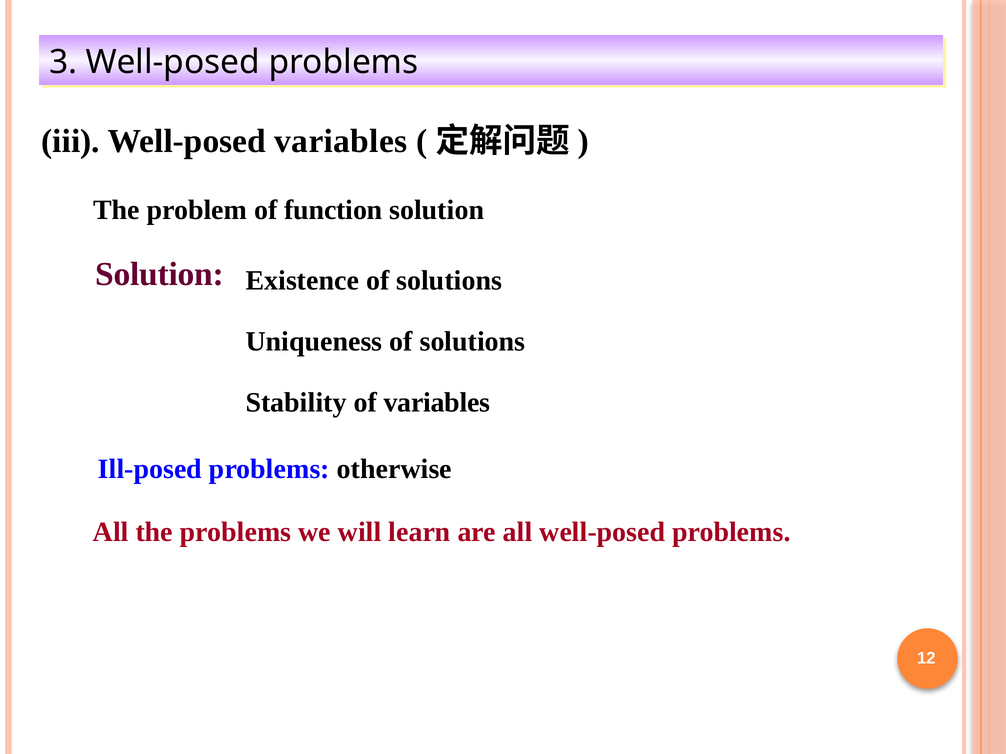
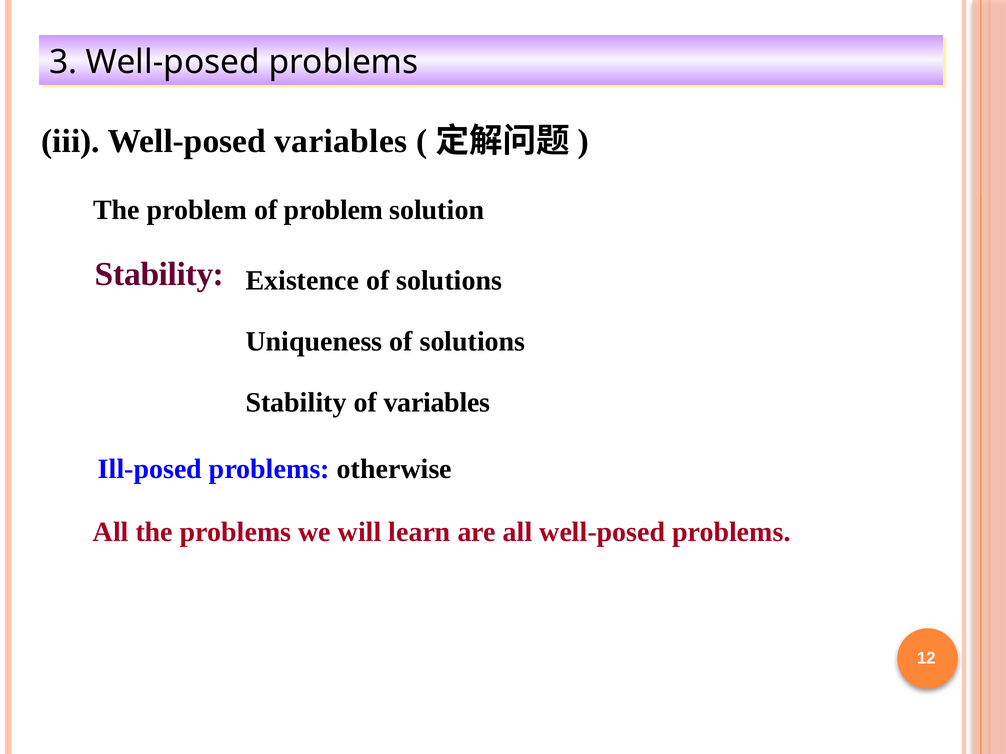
of function: function -> problem
Solution at (159, 275): Solution -> Stability
